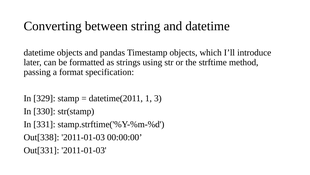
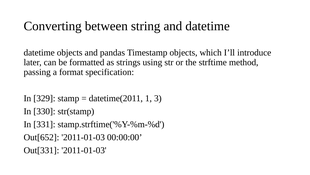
Out[338: Out[338 -> Out[652
